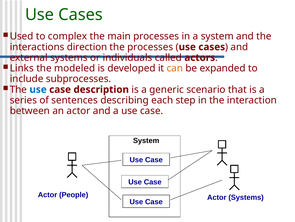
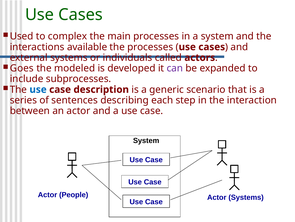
direction: direction -> available
Links: Links -> Goes
can colour: orange -> purple
